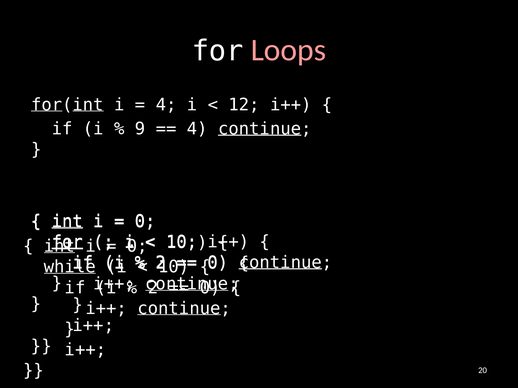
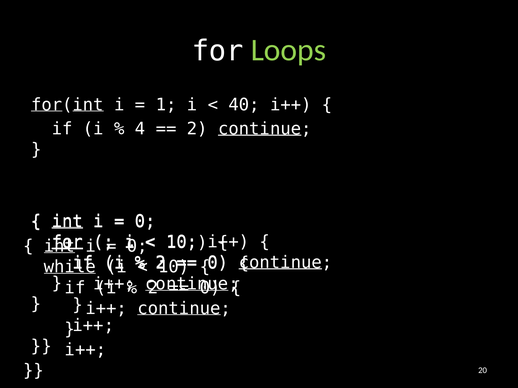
Loops colour: pink -> light green
4 at (166, 105): 4 -> 1
12: 12 -> 40
9: 9 -> 4
4 at (197, 129): 4 -> 2
